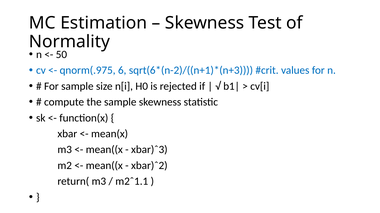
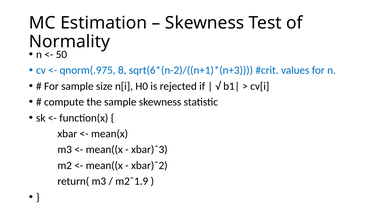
6: 6 -> 8
m2ˆ1.1: m2ˆ1.1 -> m2ˆ1.9
